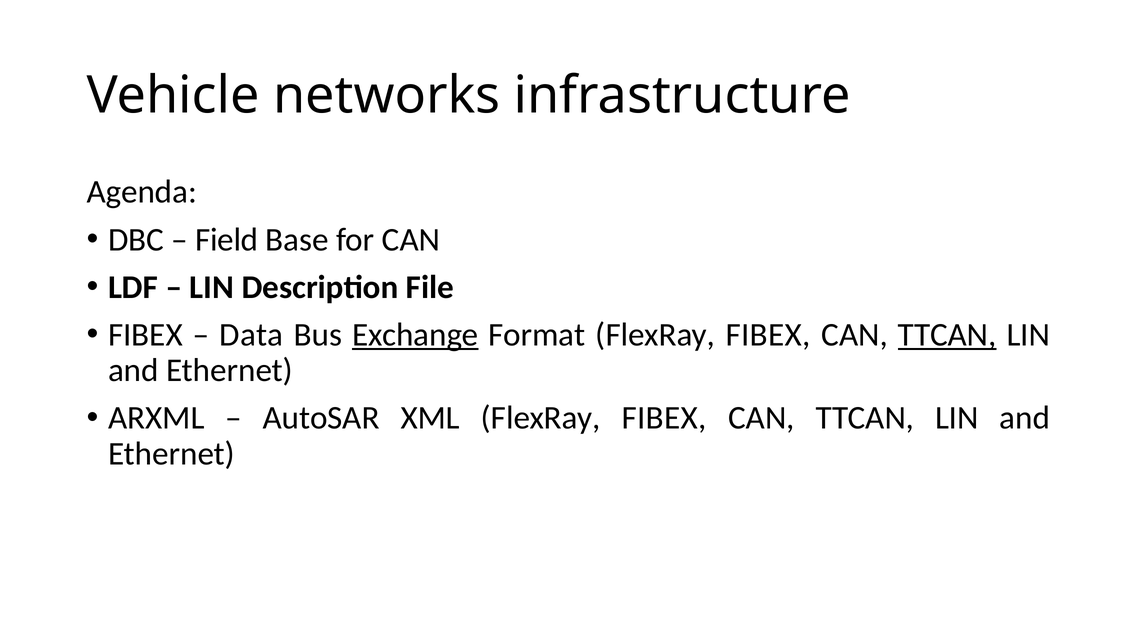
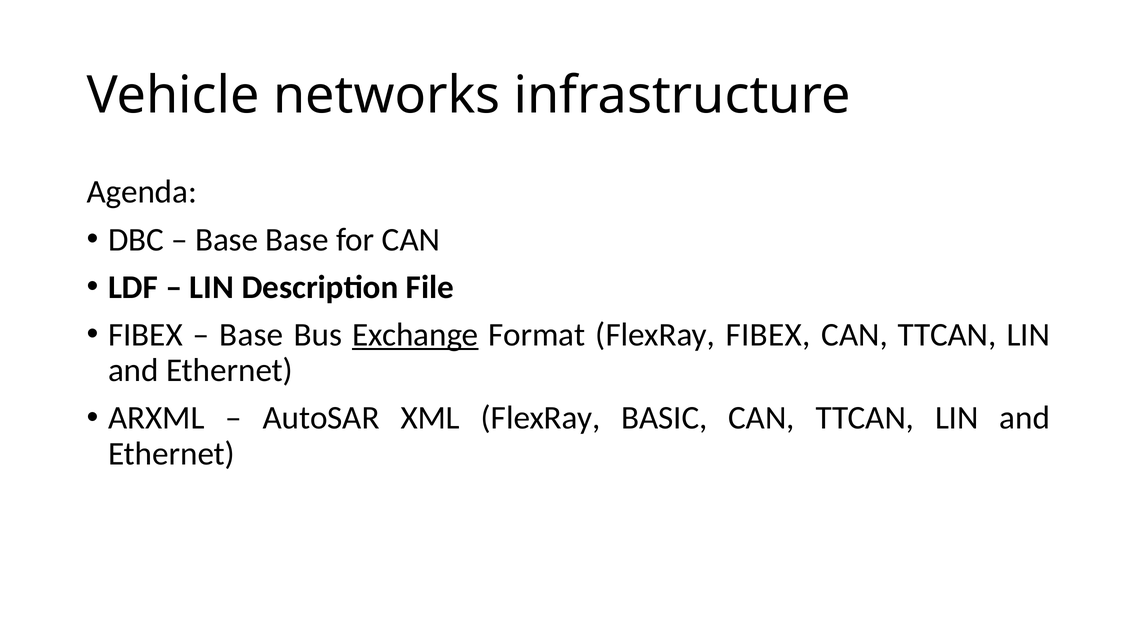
Field at (227, 240): Field -> Base
Data at (251, 335): Data -> Base
TTCAN at (947, 335) underline: present -> none
XML FlexRay FIBEX: FIBEX -> BASIC
